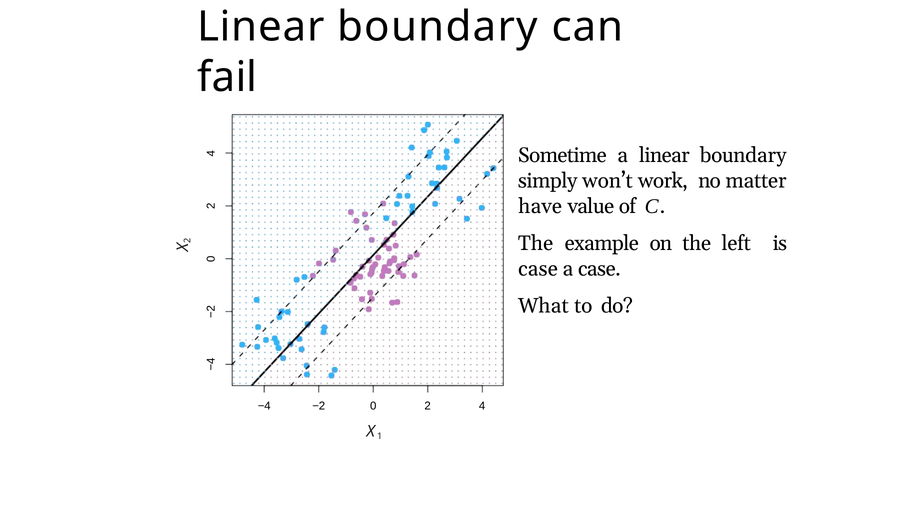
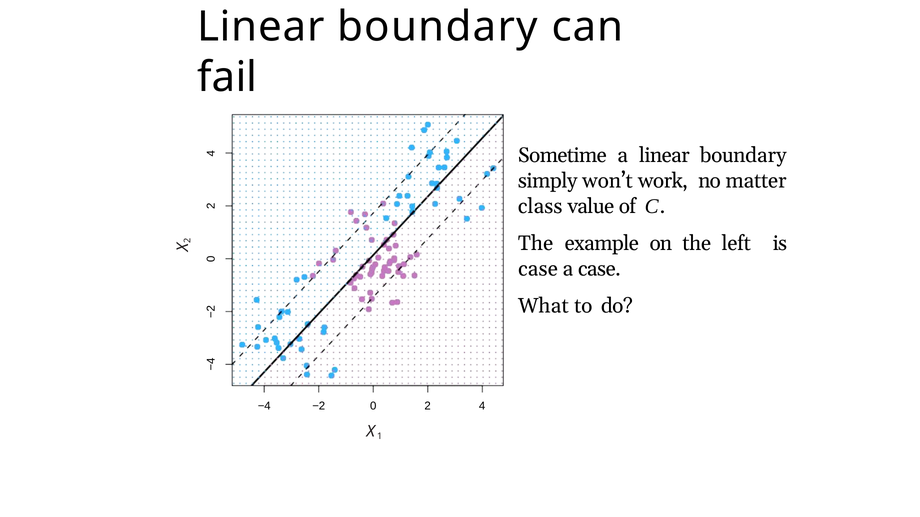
have: have -> class
